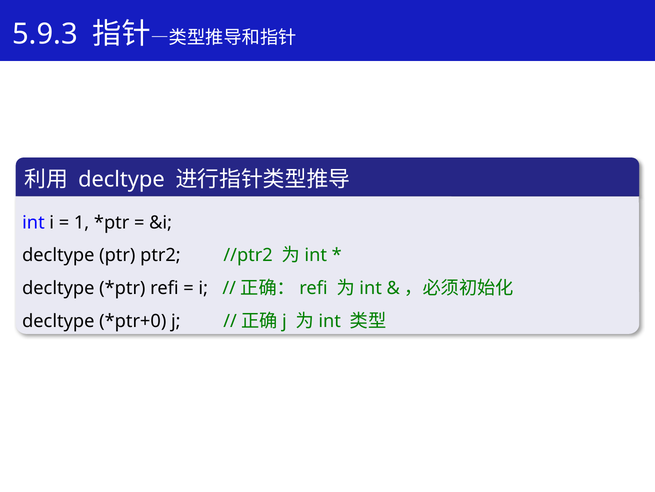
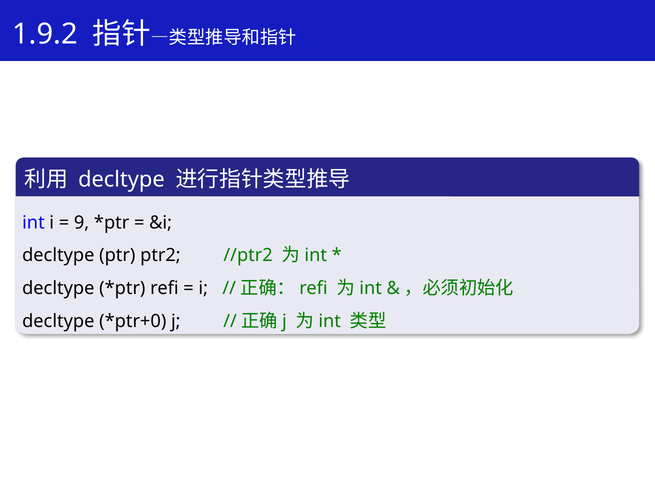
5.9.3: 5.9.3 -> 1.9.2
1: 1 -> 9
